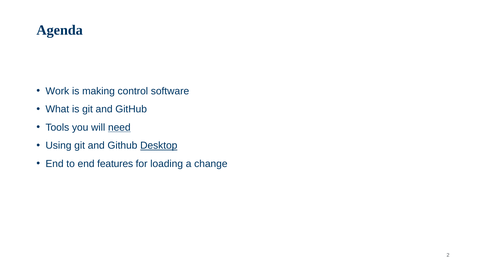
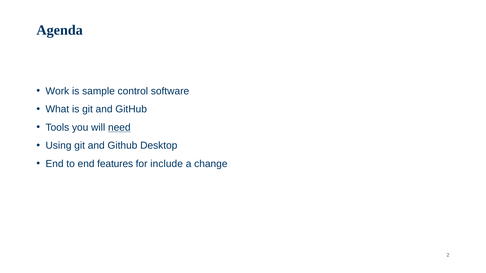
making: making -> sample
Desktop underline: present -> none
loading: loading -> include
